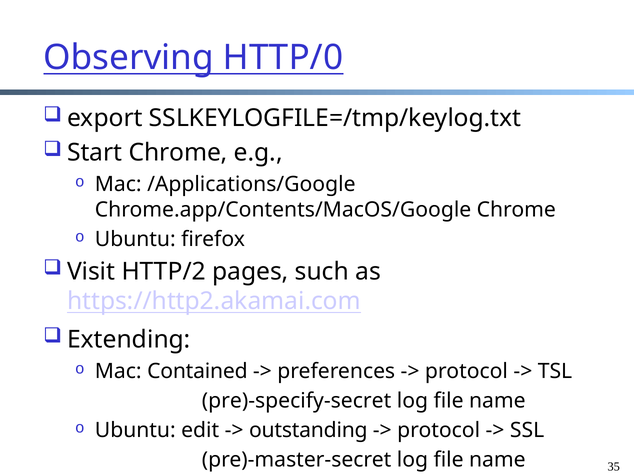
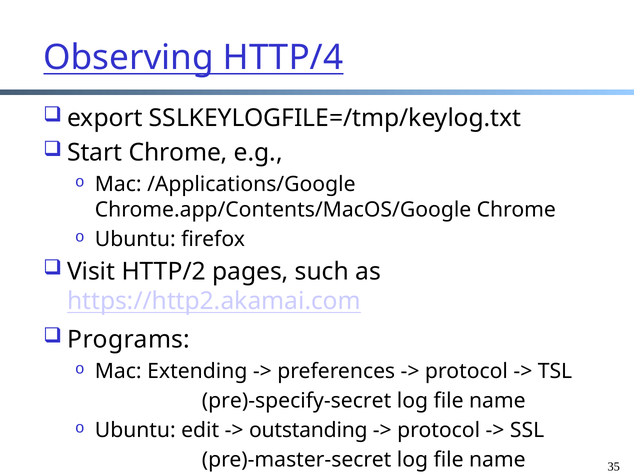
HTTP/0: HTTP/0 -> HTTP/4
Extending: Extending -> Programs
Contained: Contained -> Extending
